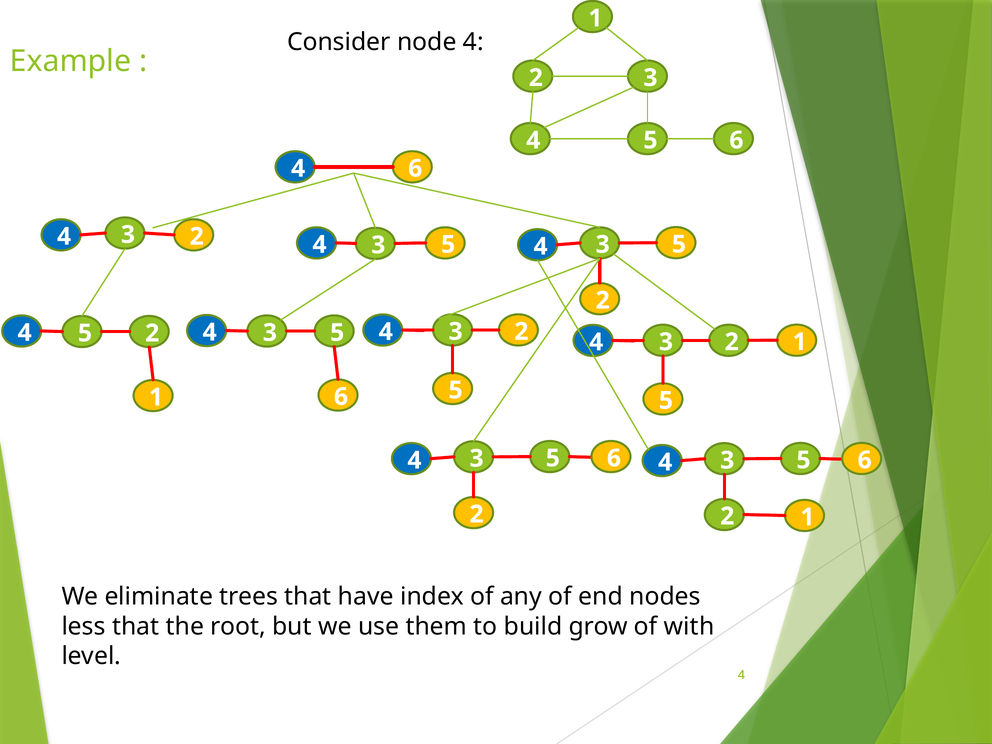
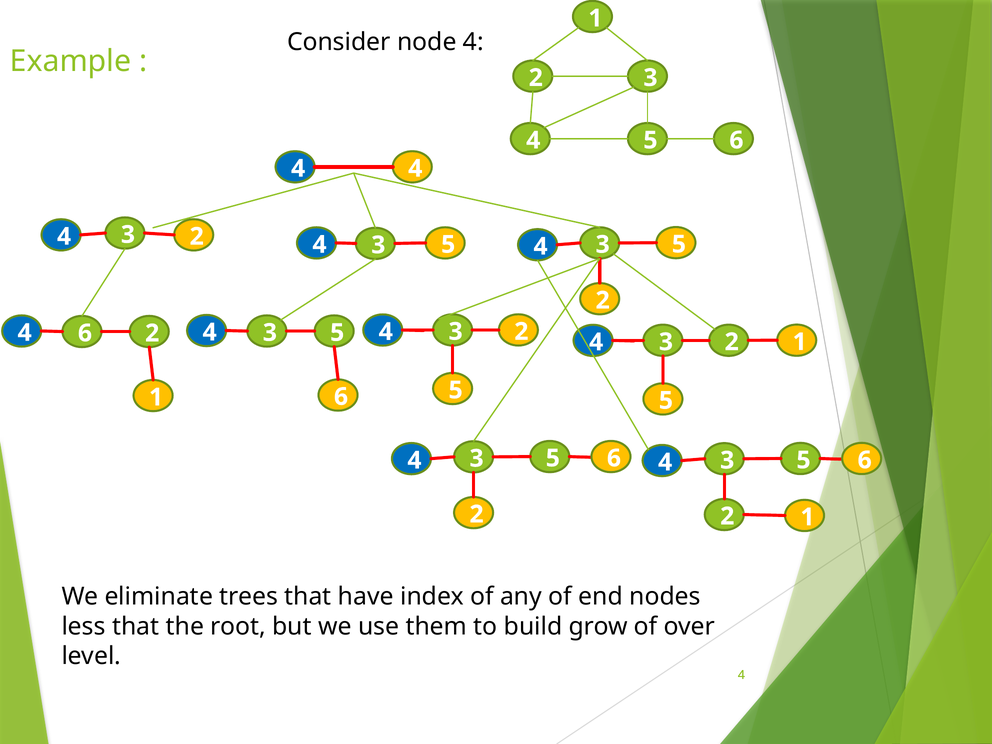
6 at (415, 169): 6 -> 4
5 at (85, 333): 5 -> 6
with: with -> over
